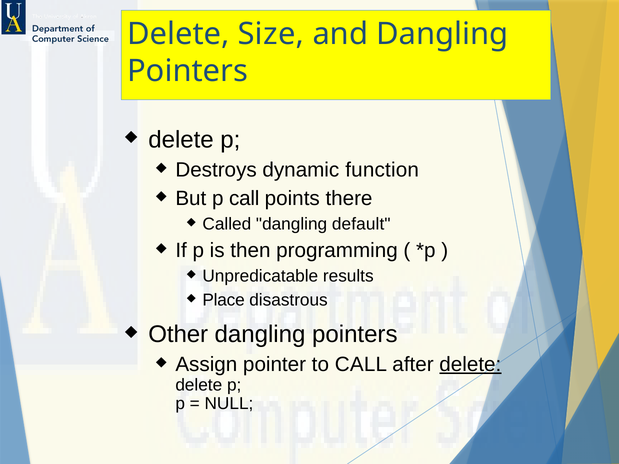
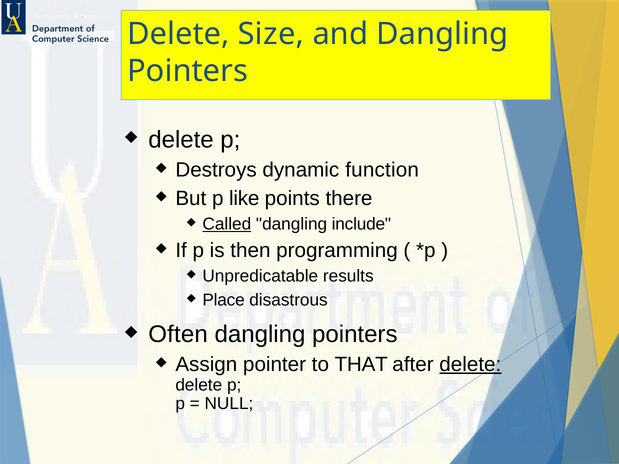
p call: call -> like
Called underline: none -> present
default: default -> include
Other: Other -> Often
to CALL: CALL -> THAT
